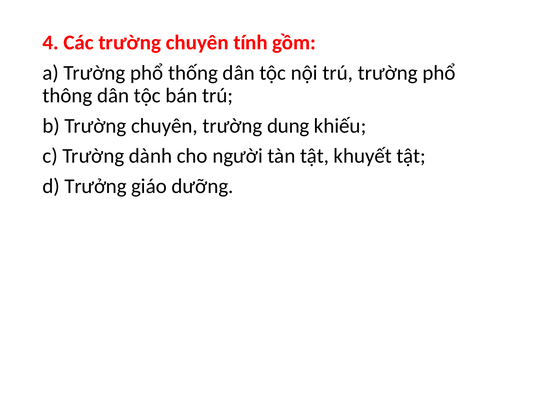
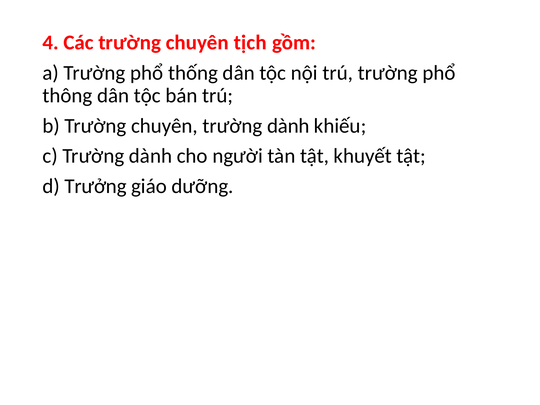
tính: tính -> tịch
chuyên trường dung: dung -> dành
